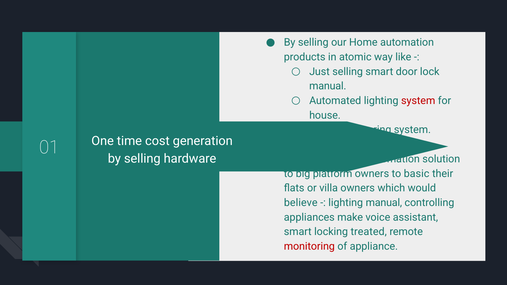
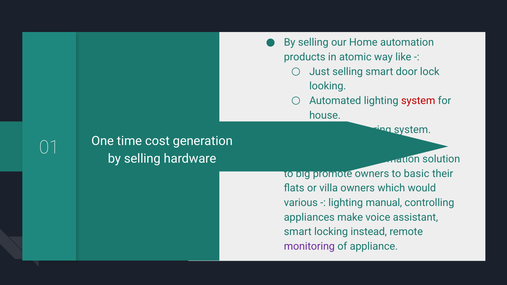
manual at (328, 86): manual -> looking
platform: platform -> promote
believe: believe -> various
treated: treated -> instead
monitoring at (309, 247) colour: red -> purple
